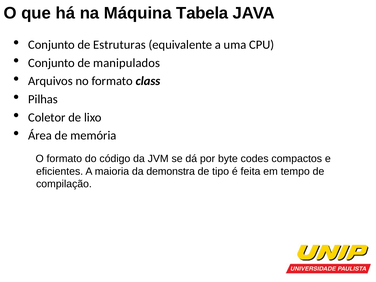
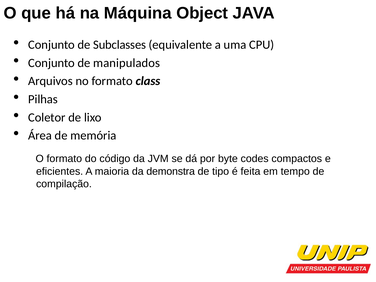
Tabela: Tabela -> Object
Estruturas: Estruturas -> Subclasses
